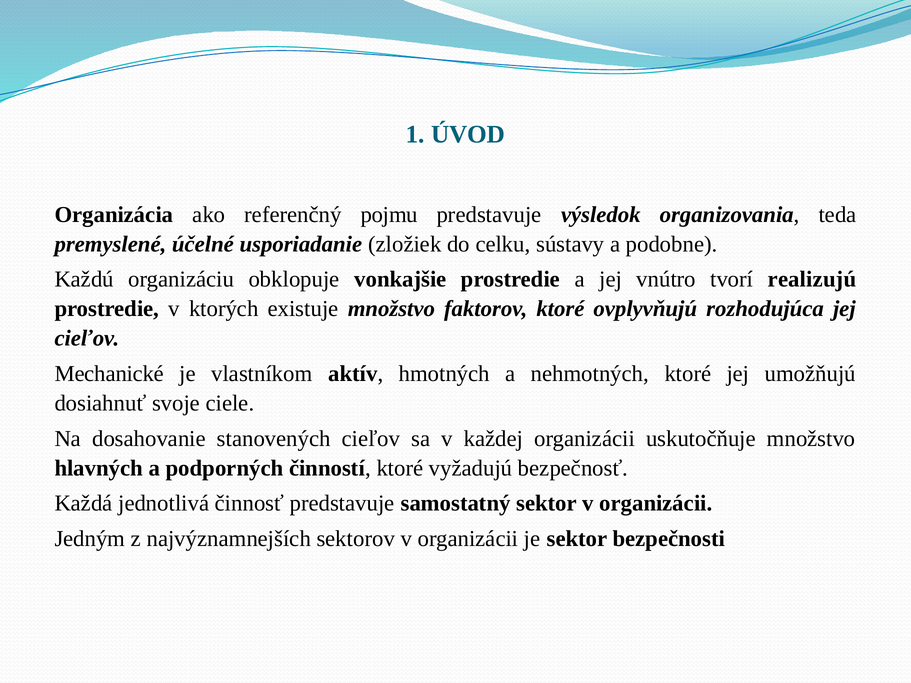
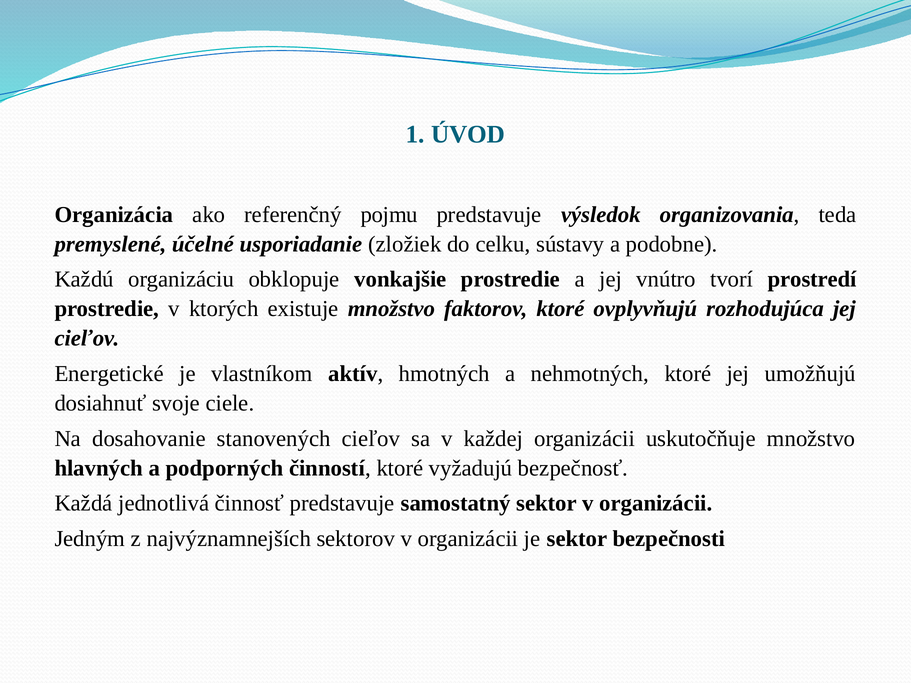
realizujú: realizujú -> prostredí
Mechanické: Mechanické -> Energetické
